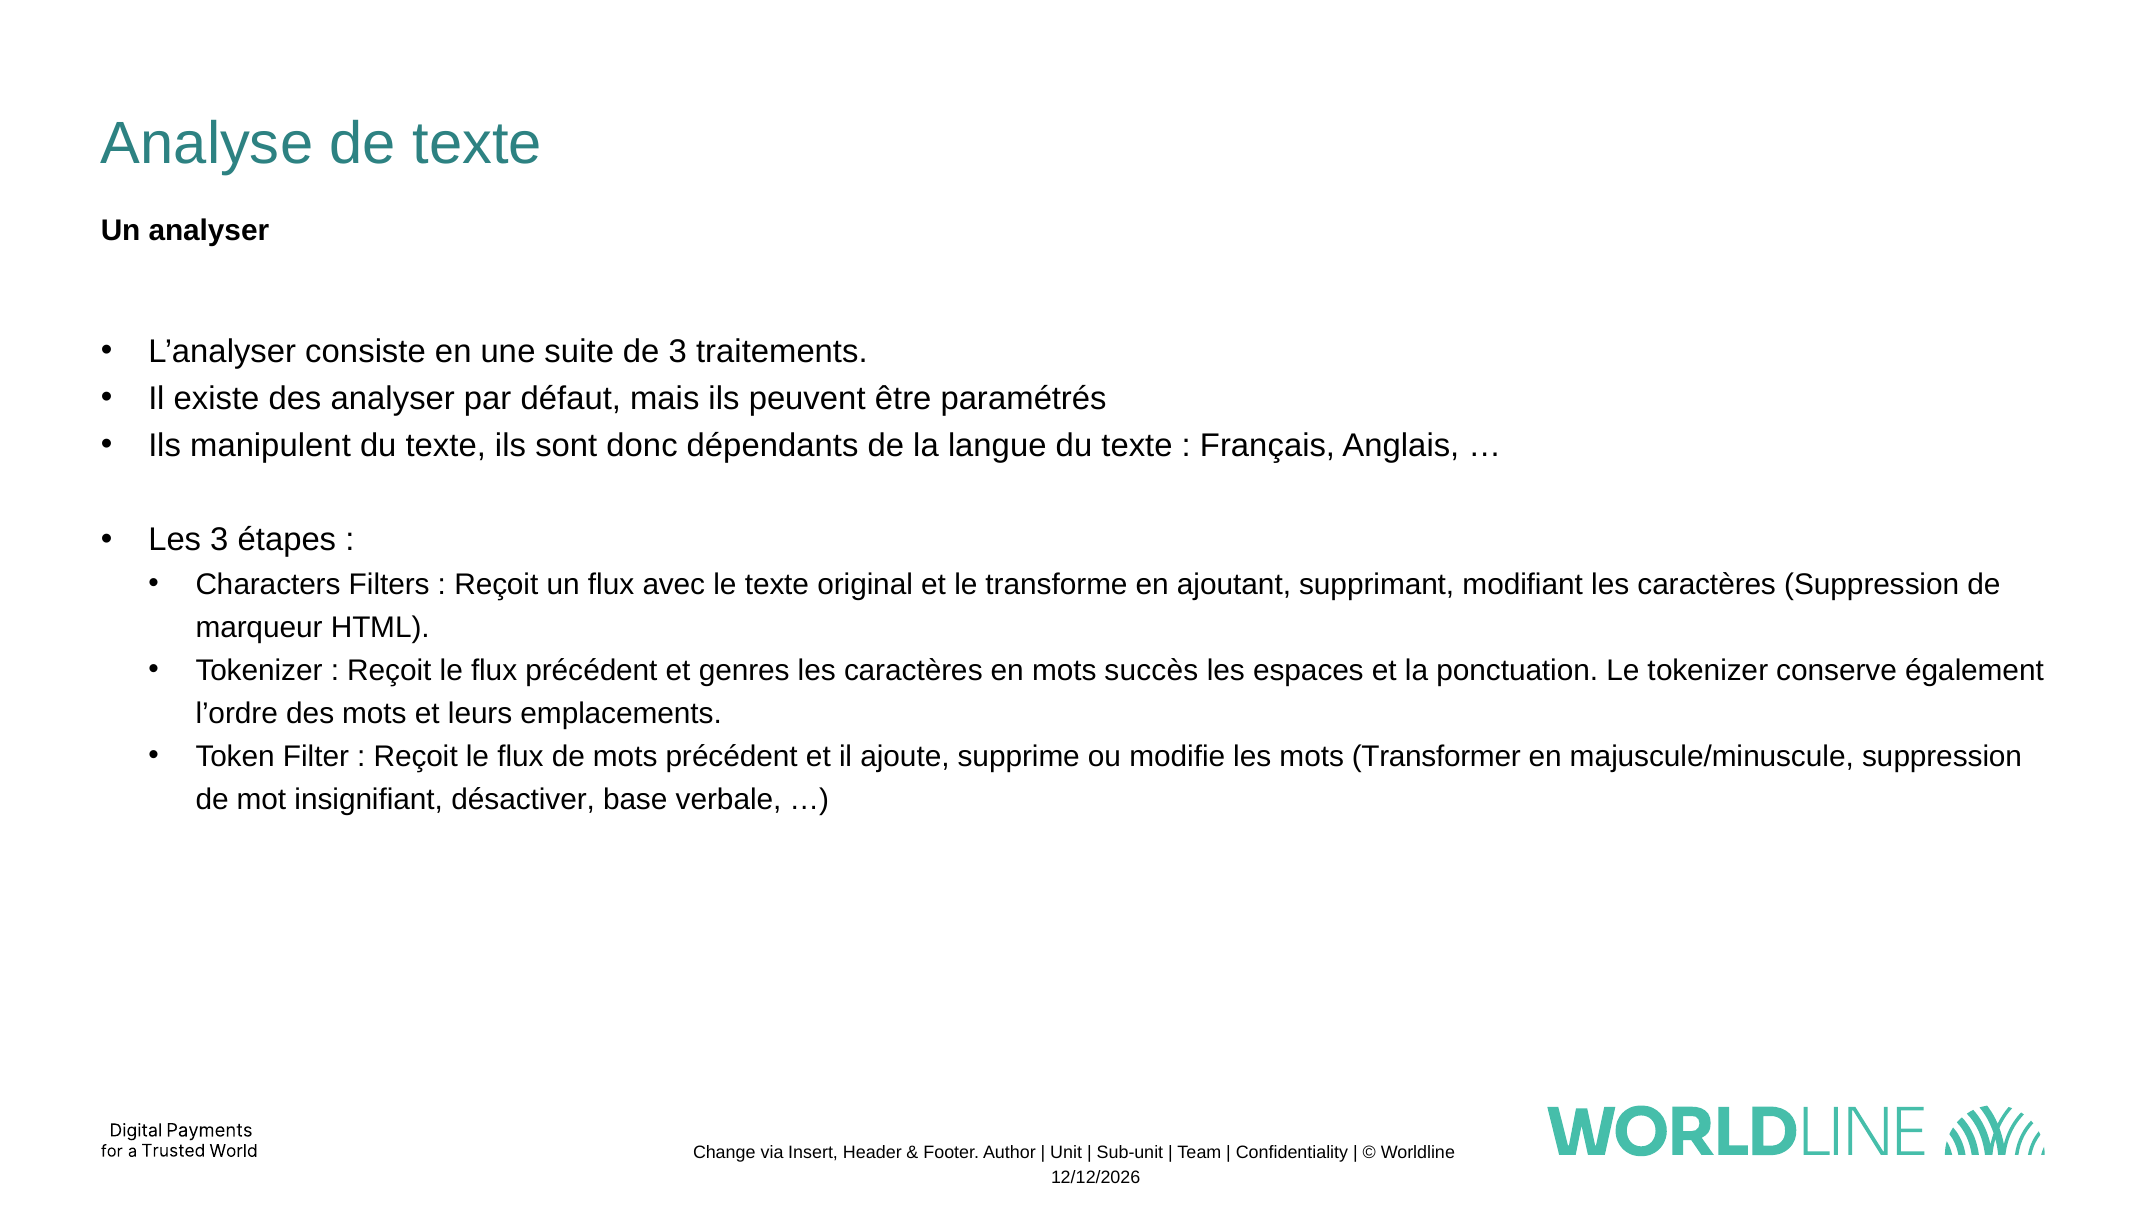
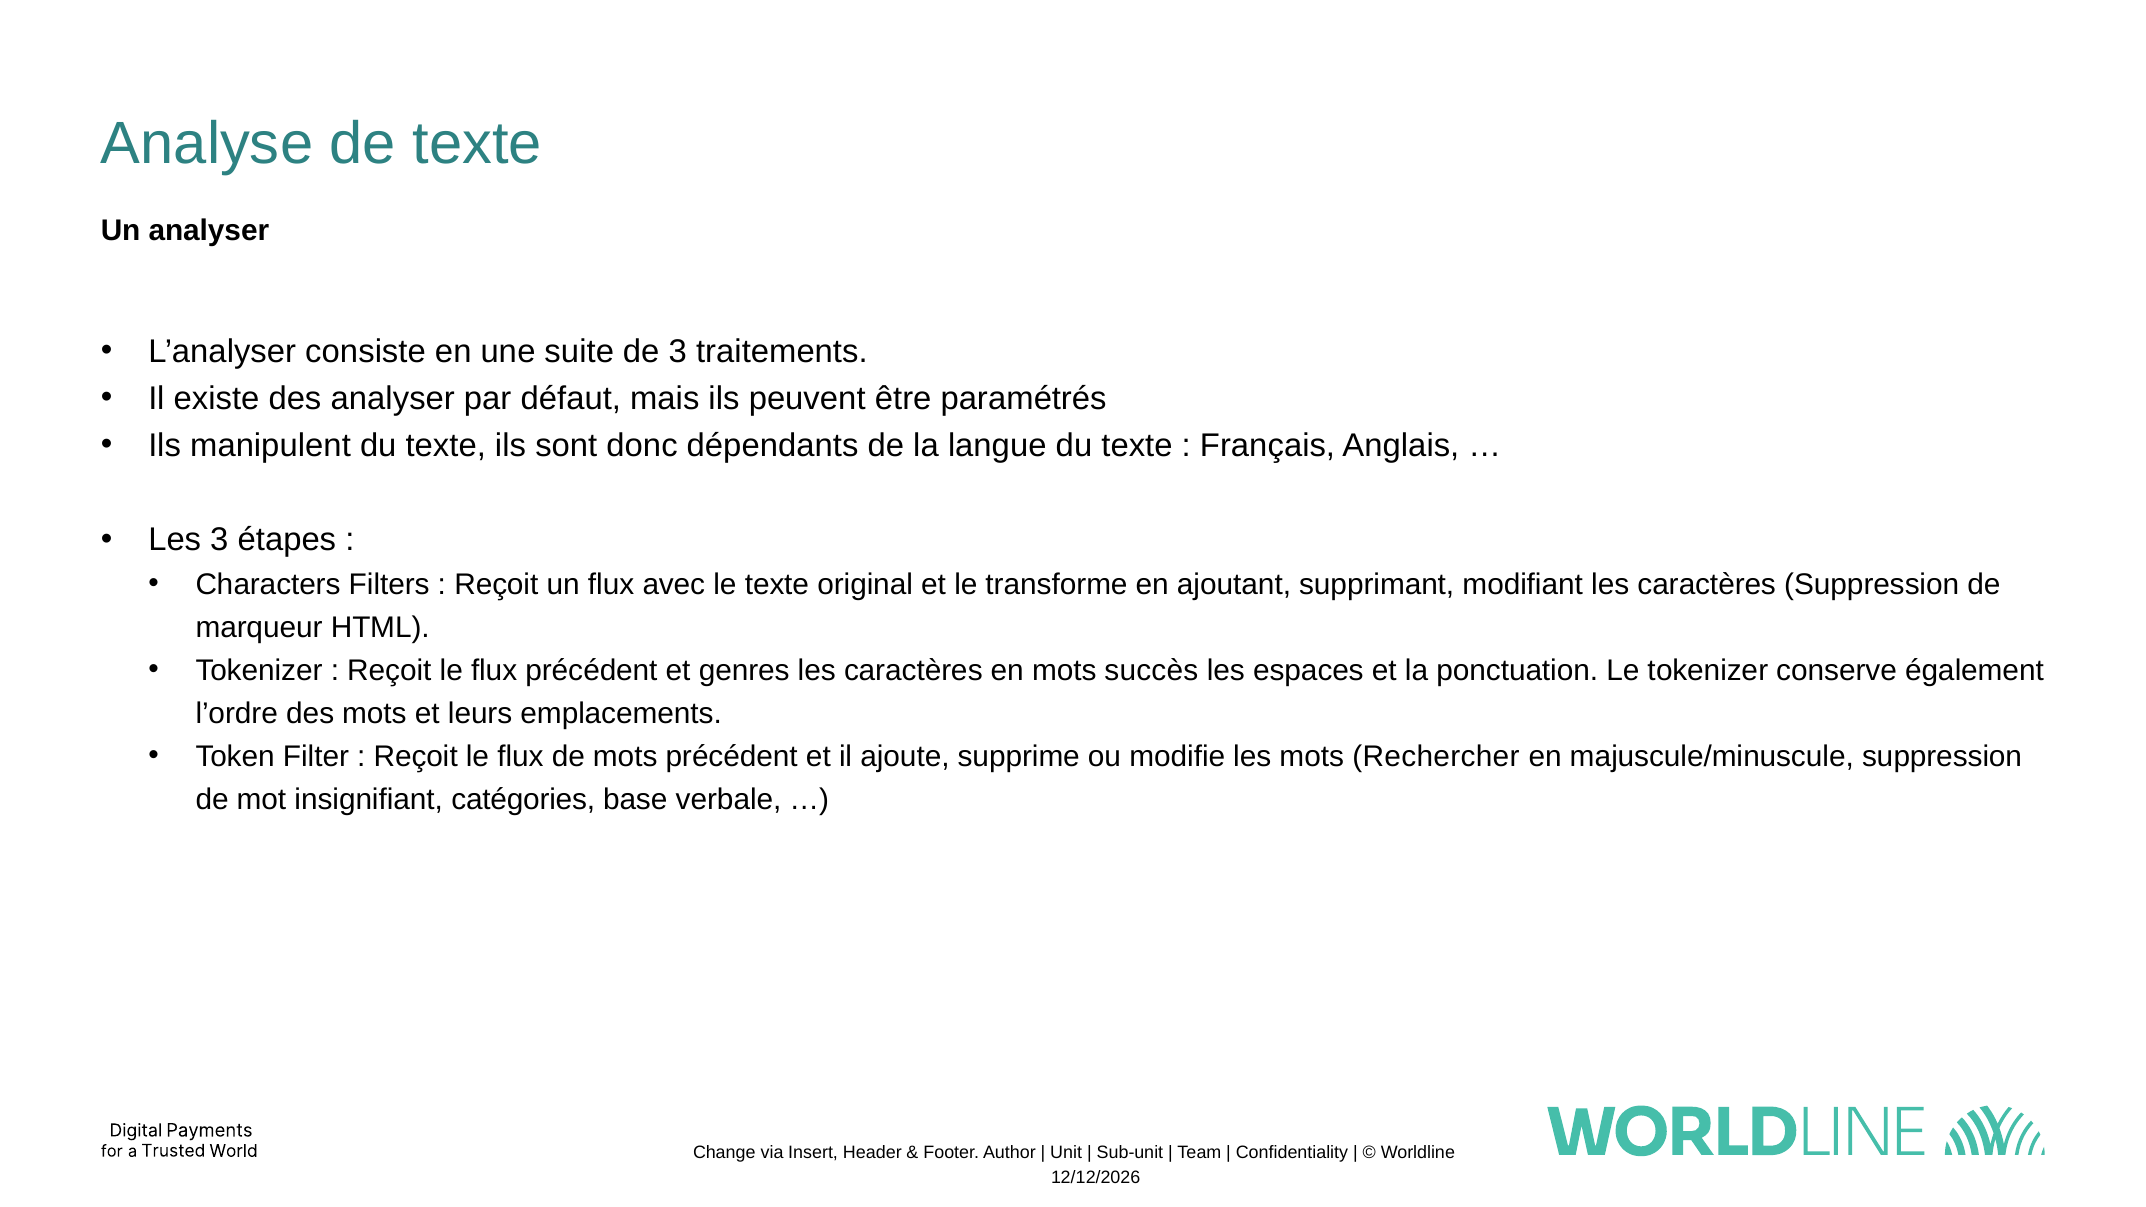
Transformer: Transformer -> Rechercher
désactiver: désactiver -> catégories
